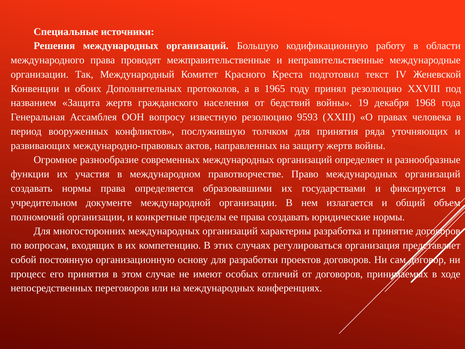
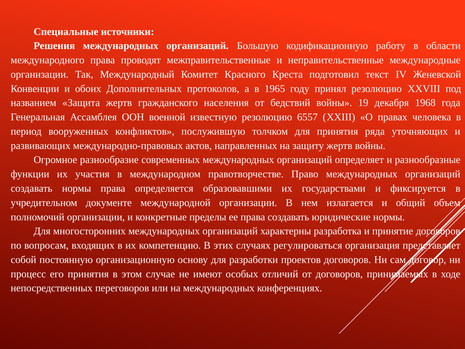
вопросу: вопросу -> военной
9593: 9593 -> 6557
